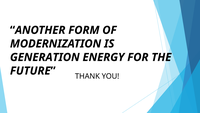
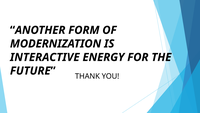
GENERATION: GENERATION -> INTERACTIVE
